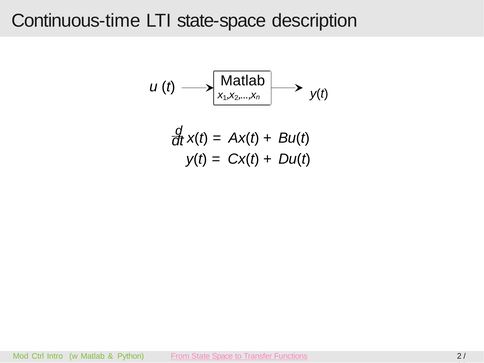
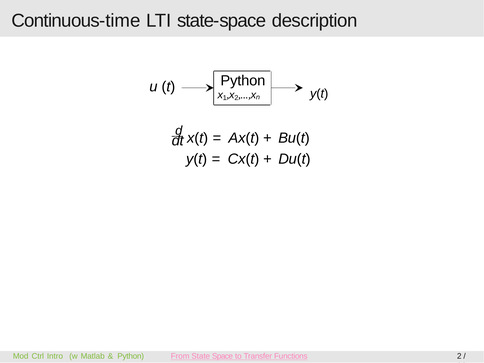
t Matlab: Matlab -> Python
